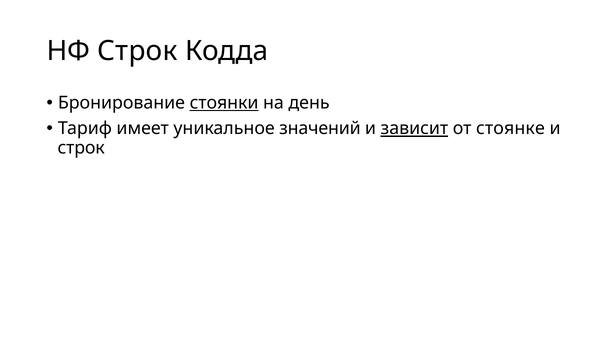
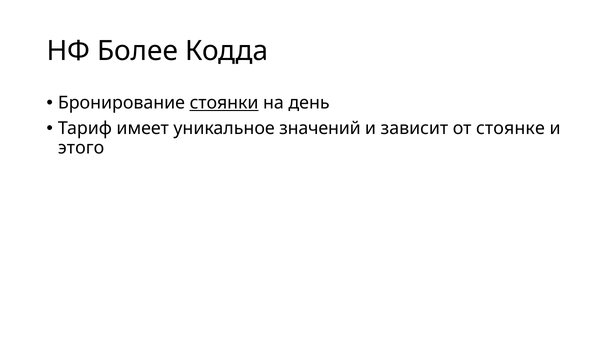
НФ Строк: Строк -> Более
зависит underline: present -> none
строк at (81, 148): строк -> этого
